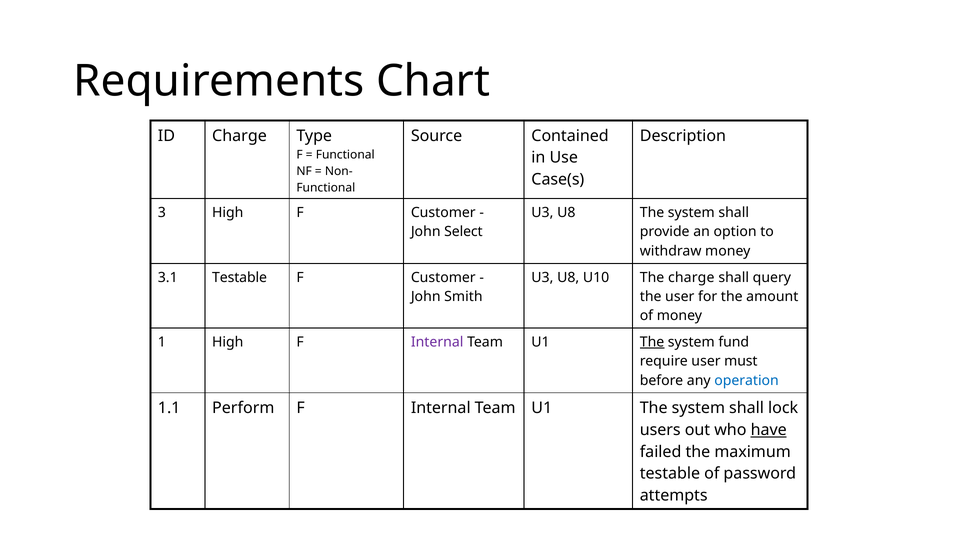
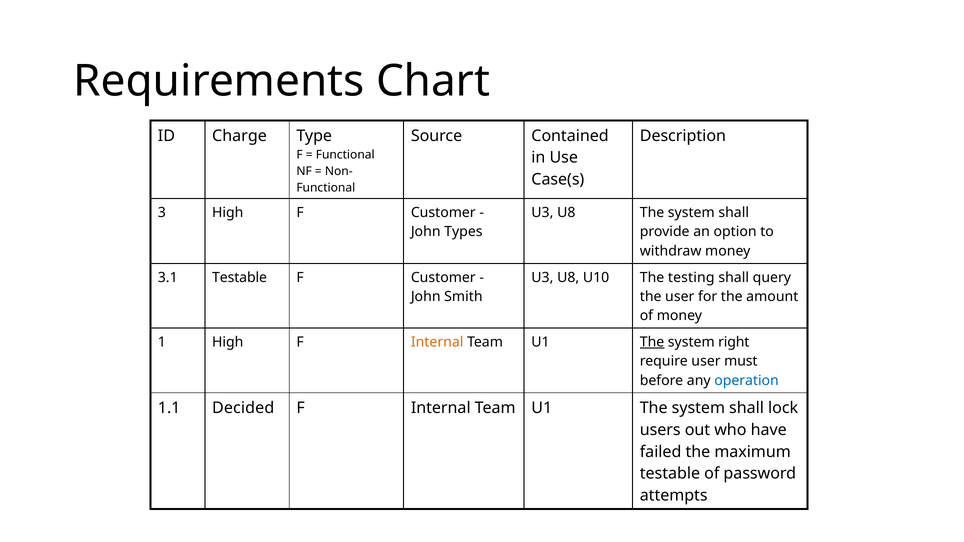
Select: Select -> Types
The charge: charge -> testing
Internal at (437, 342) colour: purple -> orange
fund: fund -> right
Perform: Perform -> Decided
have underline: present -> none
